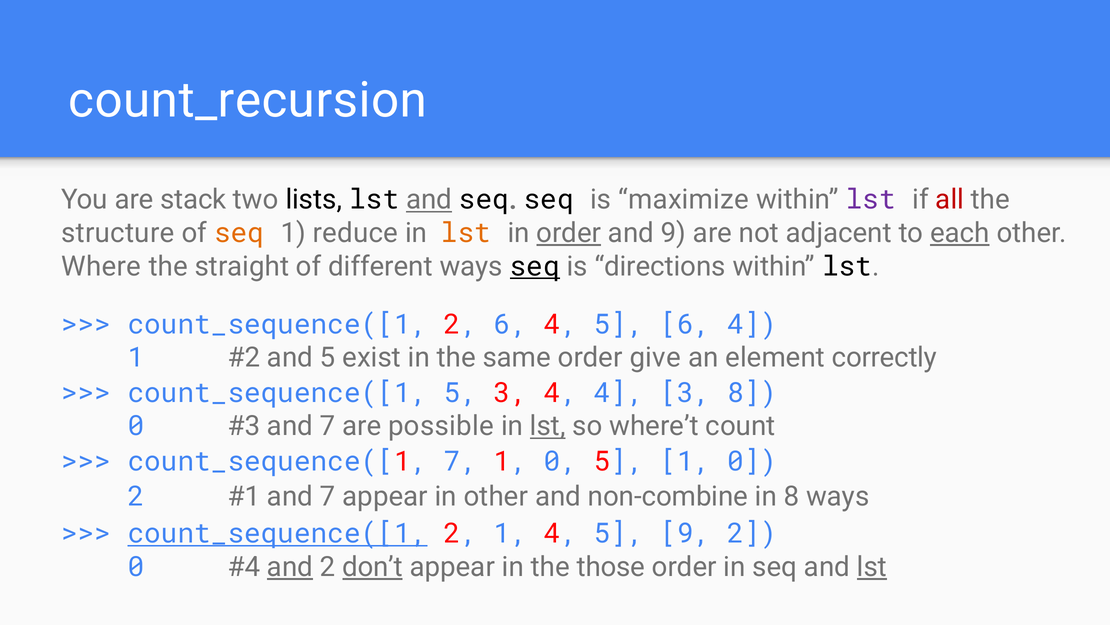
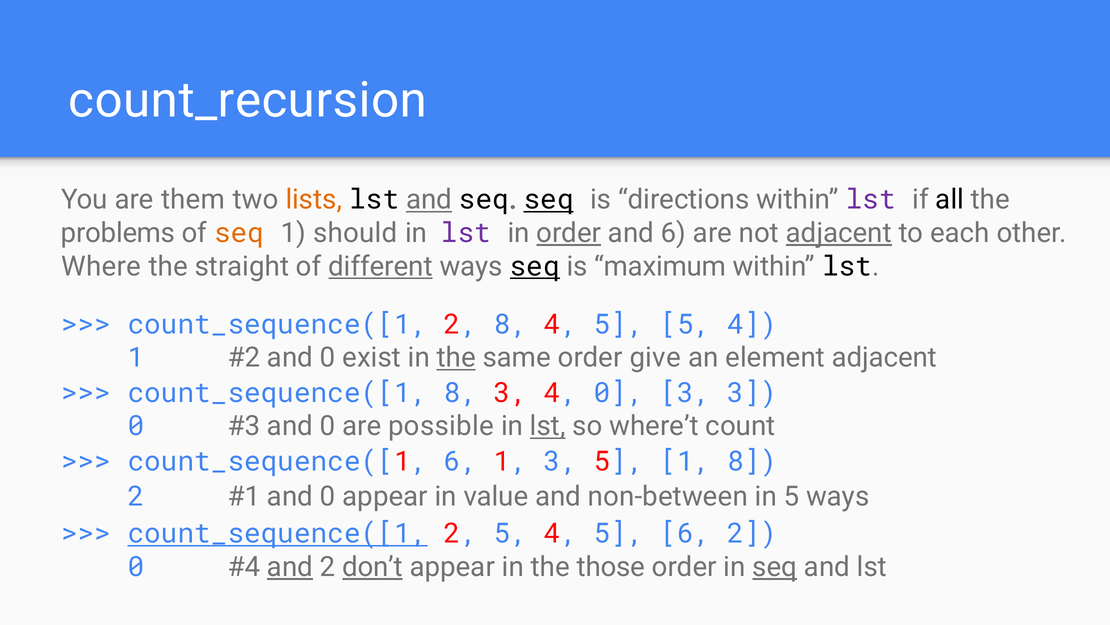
stack: stack -> them
lists colour: black -> orange
seq at (549, 200) underline: none -> present
maximize: maximize -> directions
all colour: red -> black
structure: structure -> problems
reduce: reduce -> should
lst at (466, 233) colour: orange -> purple
and 9: 9 -> 6
adjacent at (839, 233) underline: none -> present
each underline: present -> none
different underline: none -> present
directions: directions -> maximum
2 6: 6 -> 8
5 6: 6 -> 5
5 at (328, 357): 5 -> 0
the at (456, 357) underline: none -> present
element correctly: correctly -> adjacent
count_sequence([1 5: 5 -> 8
4 4: 4 -> 0
3 8: 8 -> 3
7 at (328, 426): 7 -> 0
count_sequence([1 7: 7 -> 6
0 at (561, 461): 0 -> 3
5 1 0: 0 -> 8
7 at (328, 496): 7 -> 0
in other: other -> value
non-combine: non-combine -> non-between
in 8: 8 -> 5
2 1: 1 -> 5
5 9: 9 -> 6
seq at (775, 566) underline: none -> present
lst at (872, 566) underline: present -> none
